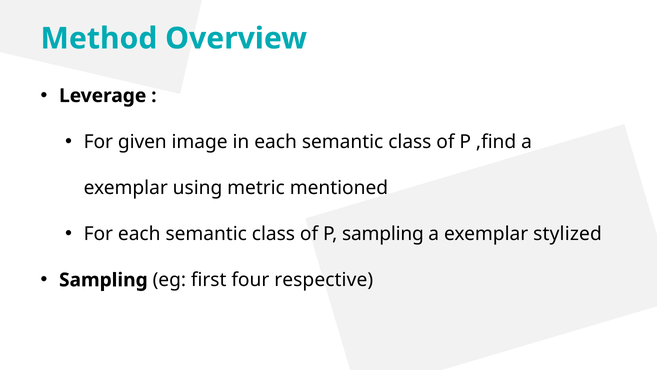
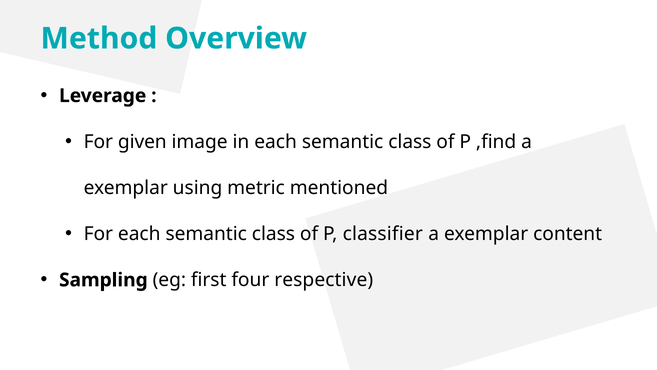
P sampling: sampling -> classifier
stylized: stylized -> content
